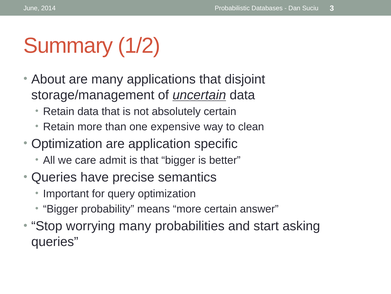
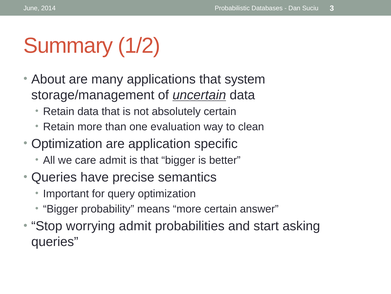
disjoint: disjoint -> system
expensive: expensive -> evaluation
worrying many: many -> admit
